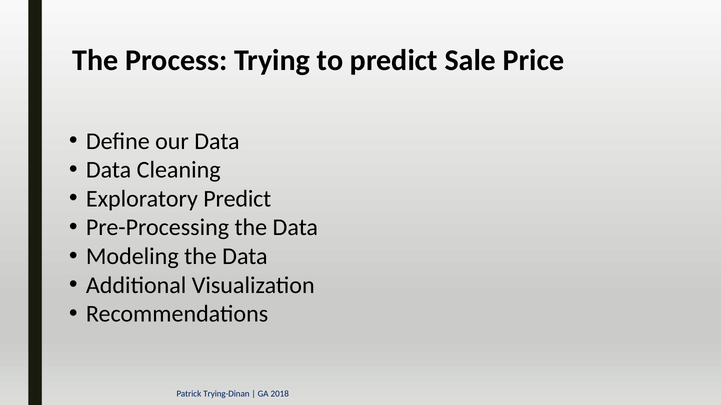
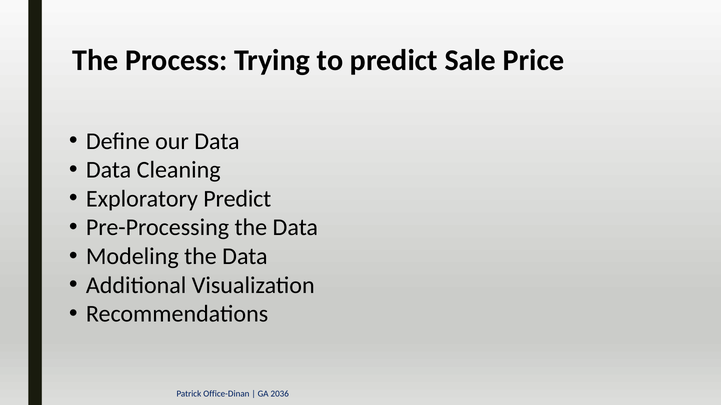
Trying-Dinan: Trying-Dinan -> Office-Dinan
2018: 2018 -> 2036
